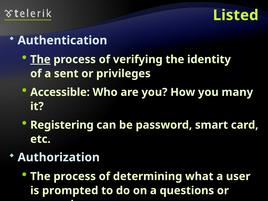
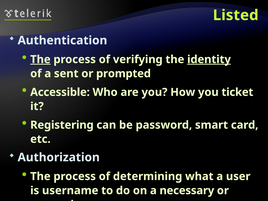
identity underline: none -> present
privileges: privileges -> prompted
many: many -> ticket
prompted: prompted -> username
questions: questions -> necessary
